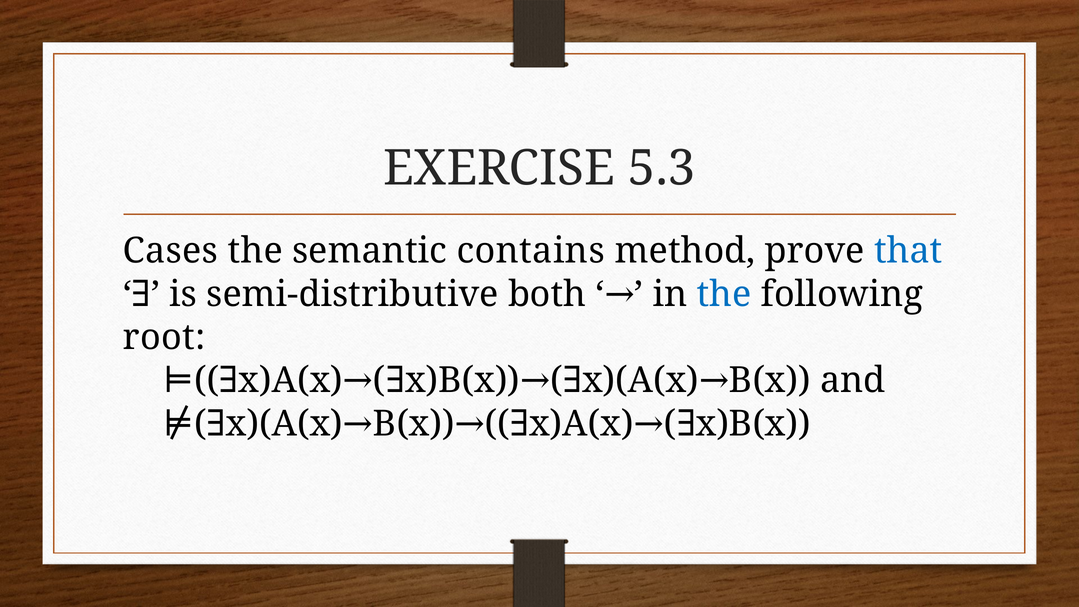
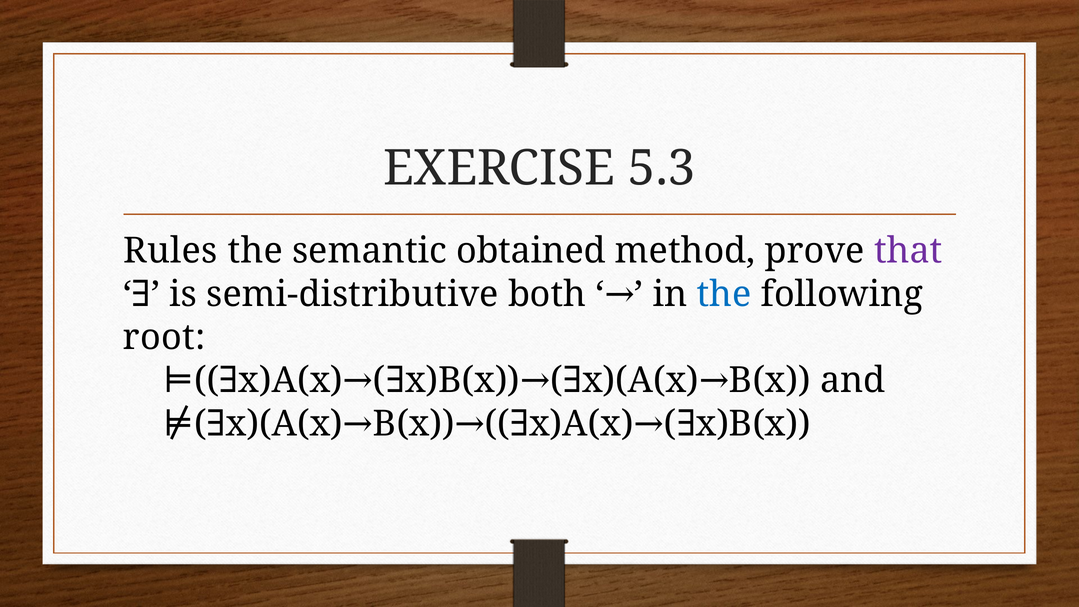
Cases: Cases -> Rules
contains: contains -> obtained
that colour: blue -> purple
